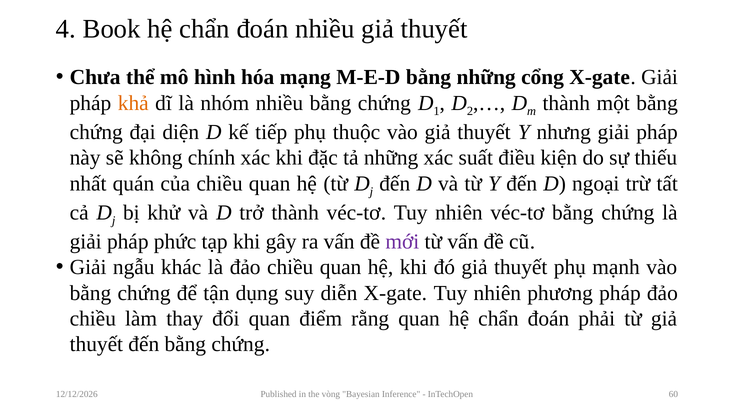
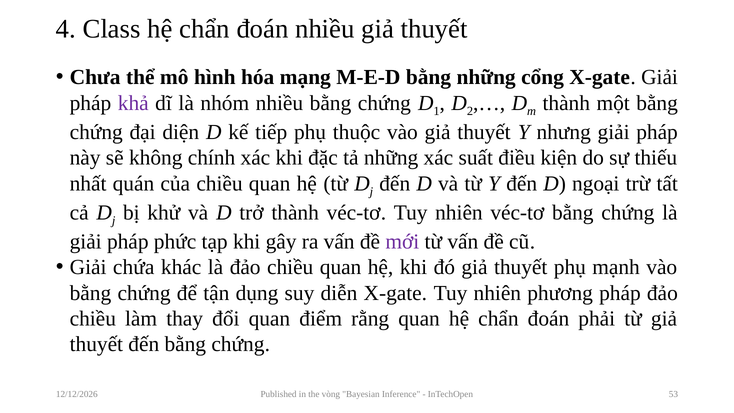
Book: Book -> Class
khả colour: orange -> purple
ngẫu: ngẫu -> chứa
60: 60 -> 53
